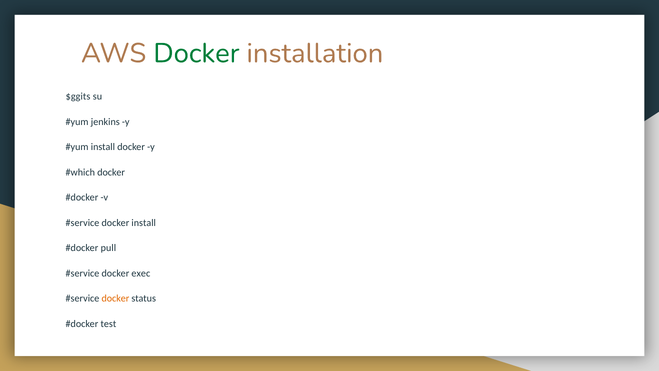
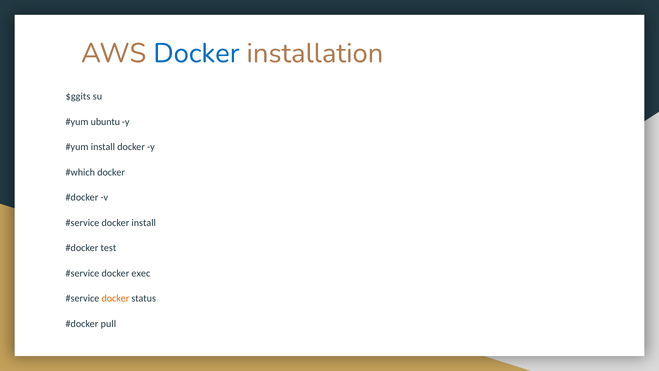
Docker at (196, 53) colour: green -> blue
jenkins: jenkins -> ubuntu
pull: pull -> test
test: test -> pull
